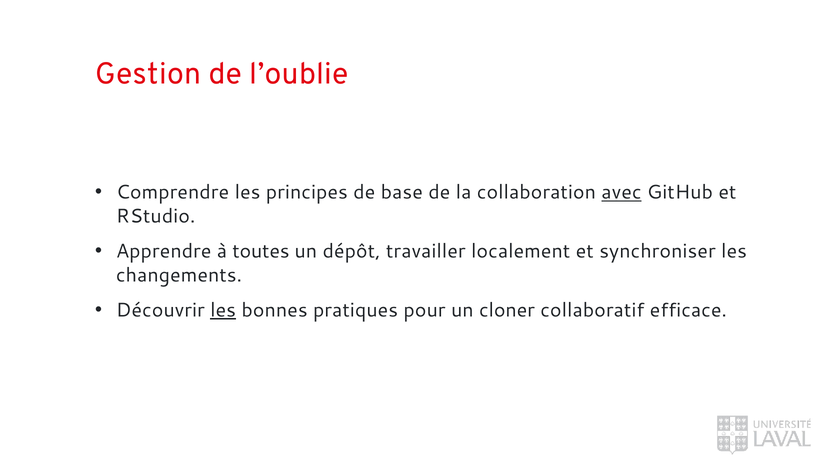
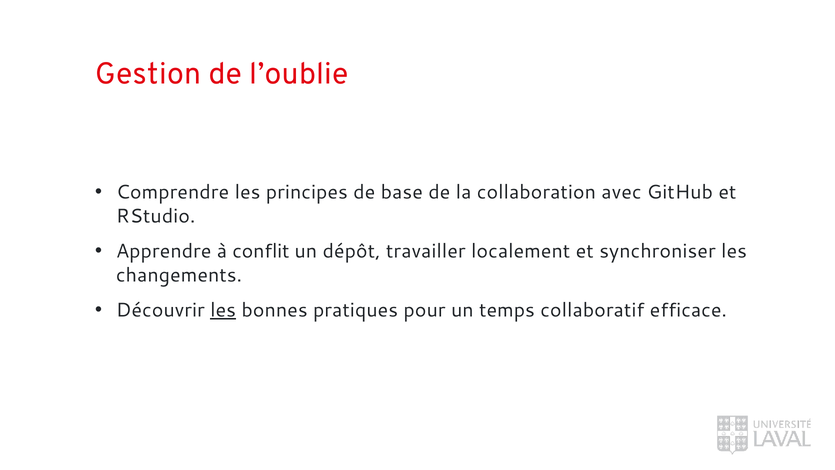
avec underline: present -> none
toutes: toutes -> conflit
cloner: cloner -> temps
